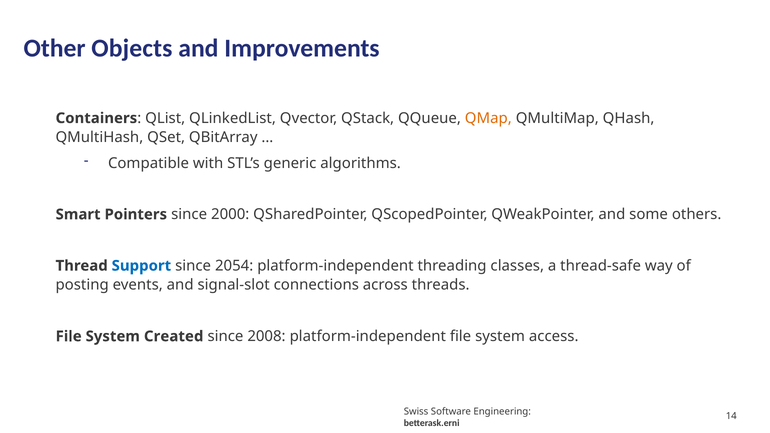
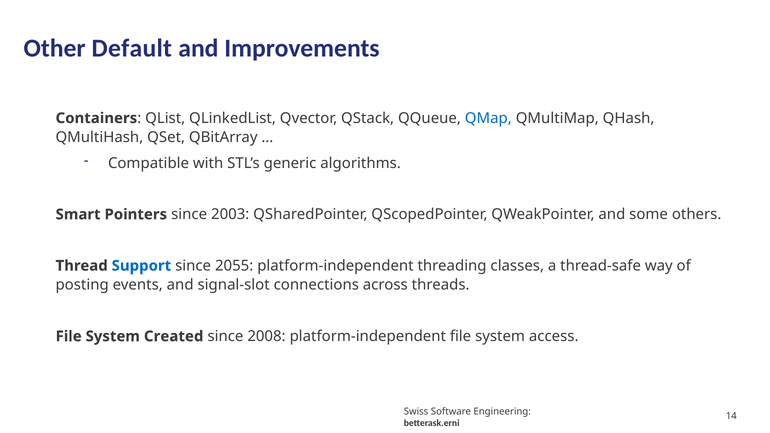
Objects: Objects -> Default
QMap colour: orange -> blue
2000: 2000 -> 2003
2054: 2054 -> 2055
